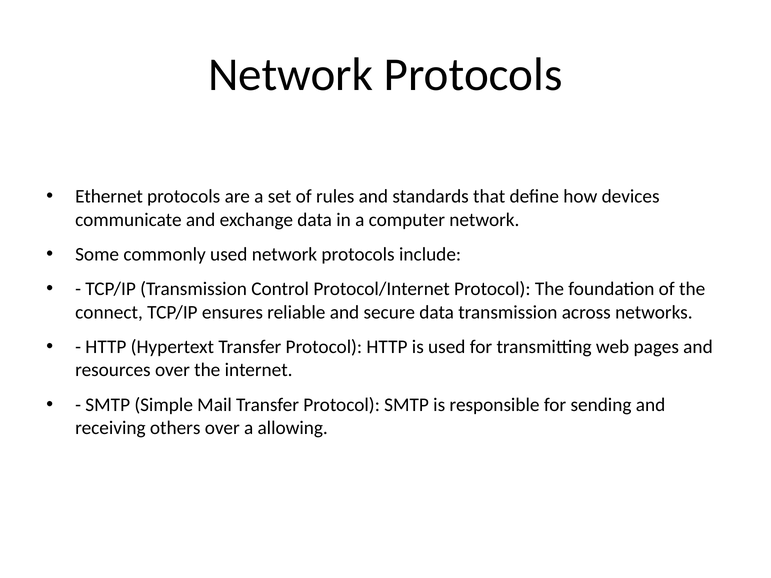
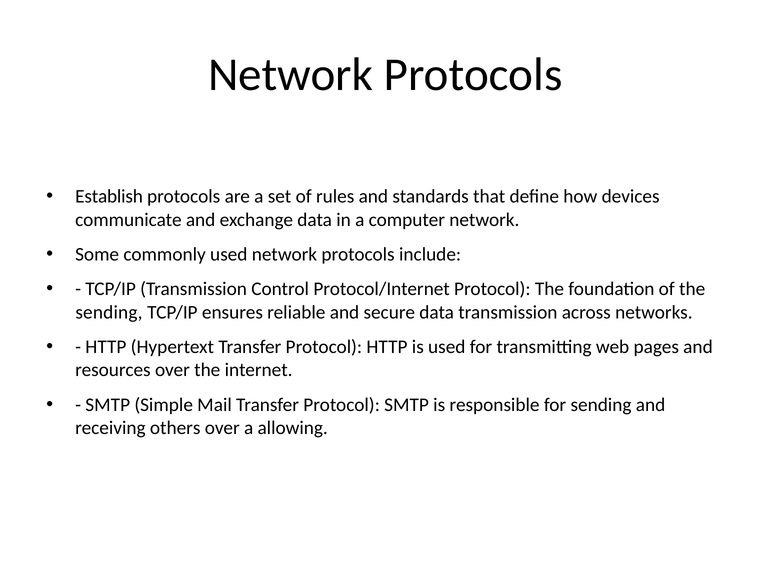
Ethernet: Ethernet -> Establish
connect at (109, 312): connect -> sending
